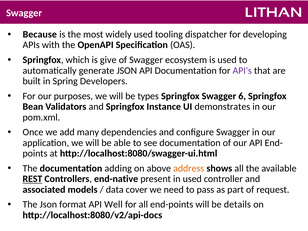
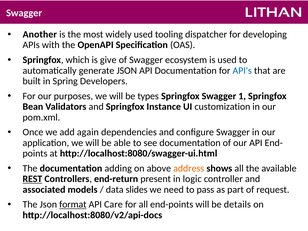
Because: Because -> Another
API's colour: purple -> blue
6: 6 -> 1
demonstrates: demonstrates -> customization
many: many -> again
end-native: end-native -> end-return
in used: used -> logic
cover: cover -> slides
format underline: none -> present
Well: Well -> Care
